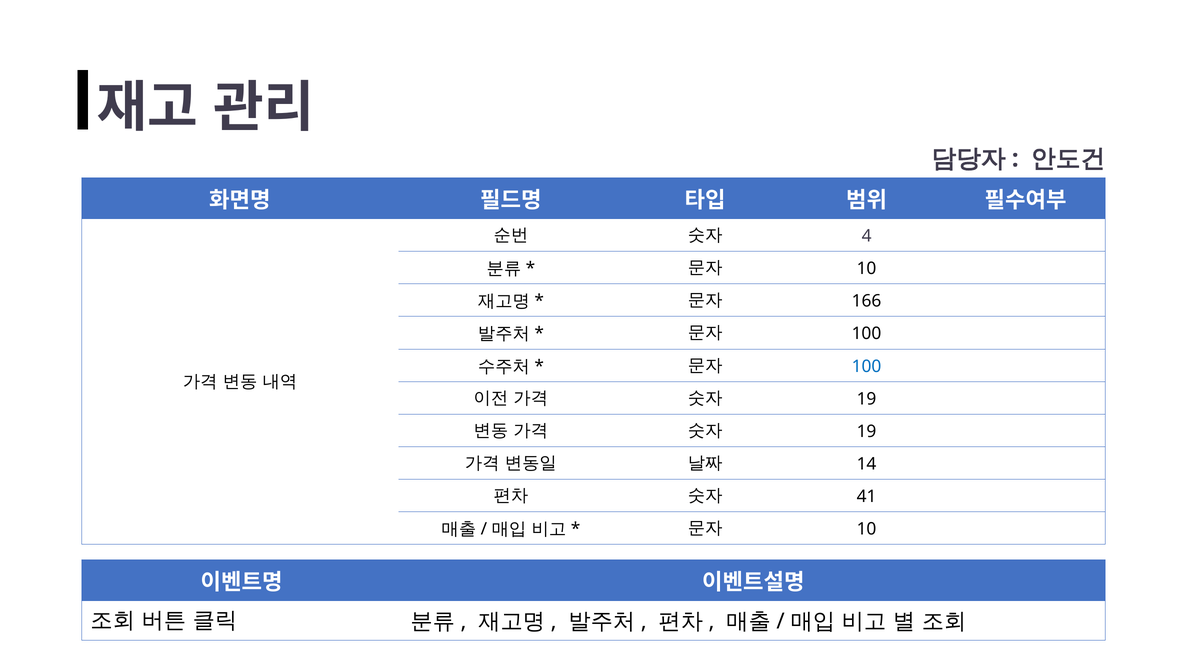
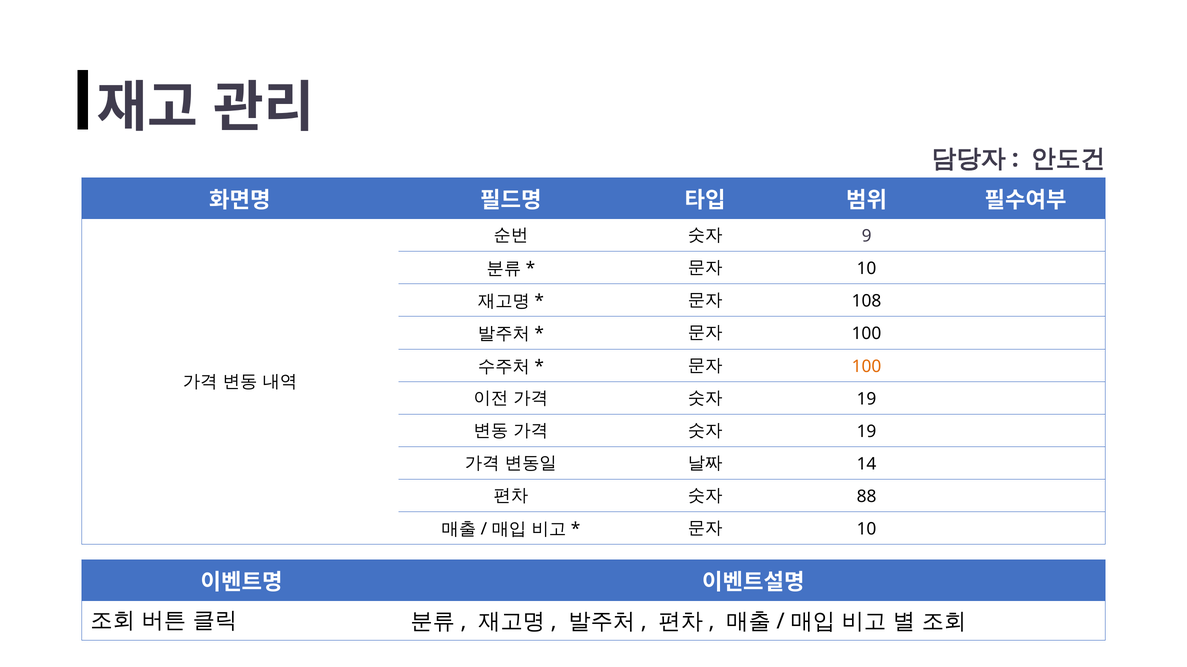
4: 4 -> 9
166: 166 -> 108
100 at (867, 367) colour: blue -> orange
41: 41 -> 88
